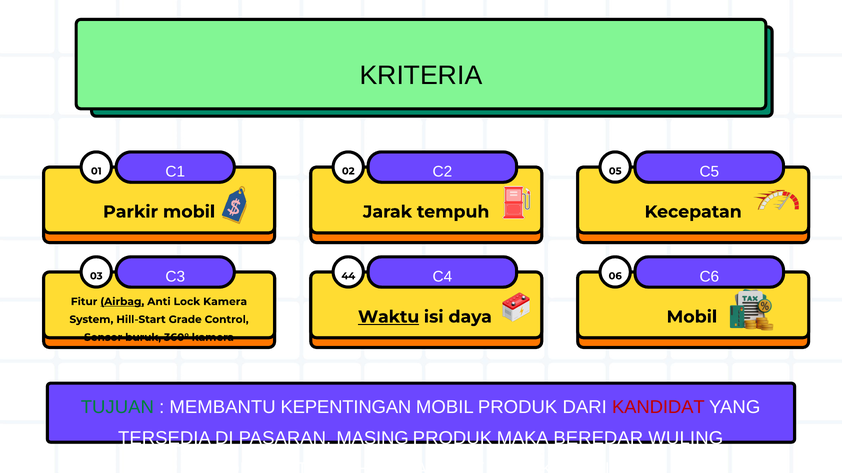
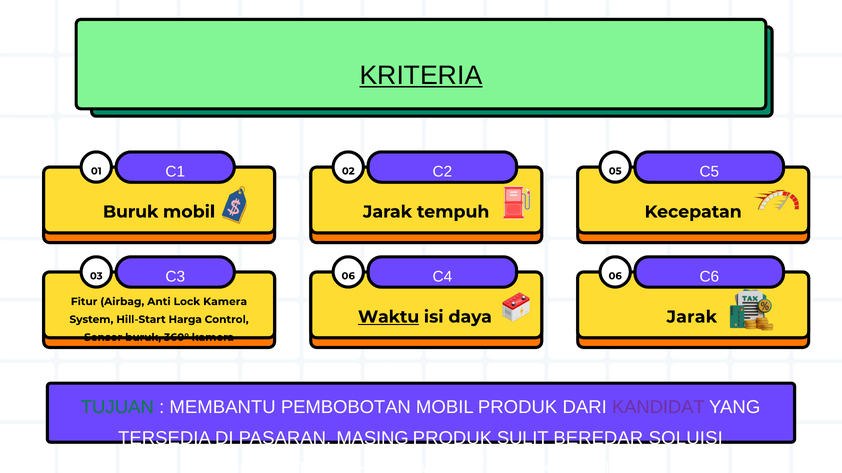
KRITERIA underline: none -> present
Parkir at (131, 212): Parkir -> Buruk
C3 44: 44 -> 06
Airbag underline: present -> none
Mobil at (692, 317): Mobil -> Jarak
Grade: Grade -> Harga
KEPENTINGAN: KEPENTINGAN -> PEMBOBOTAN
KANDIDAT colour: red -> purple
PRODUK MAKA: MAKA -> SULIT
WULING: WULING -> SOLUISI
